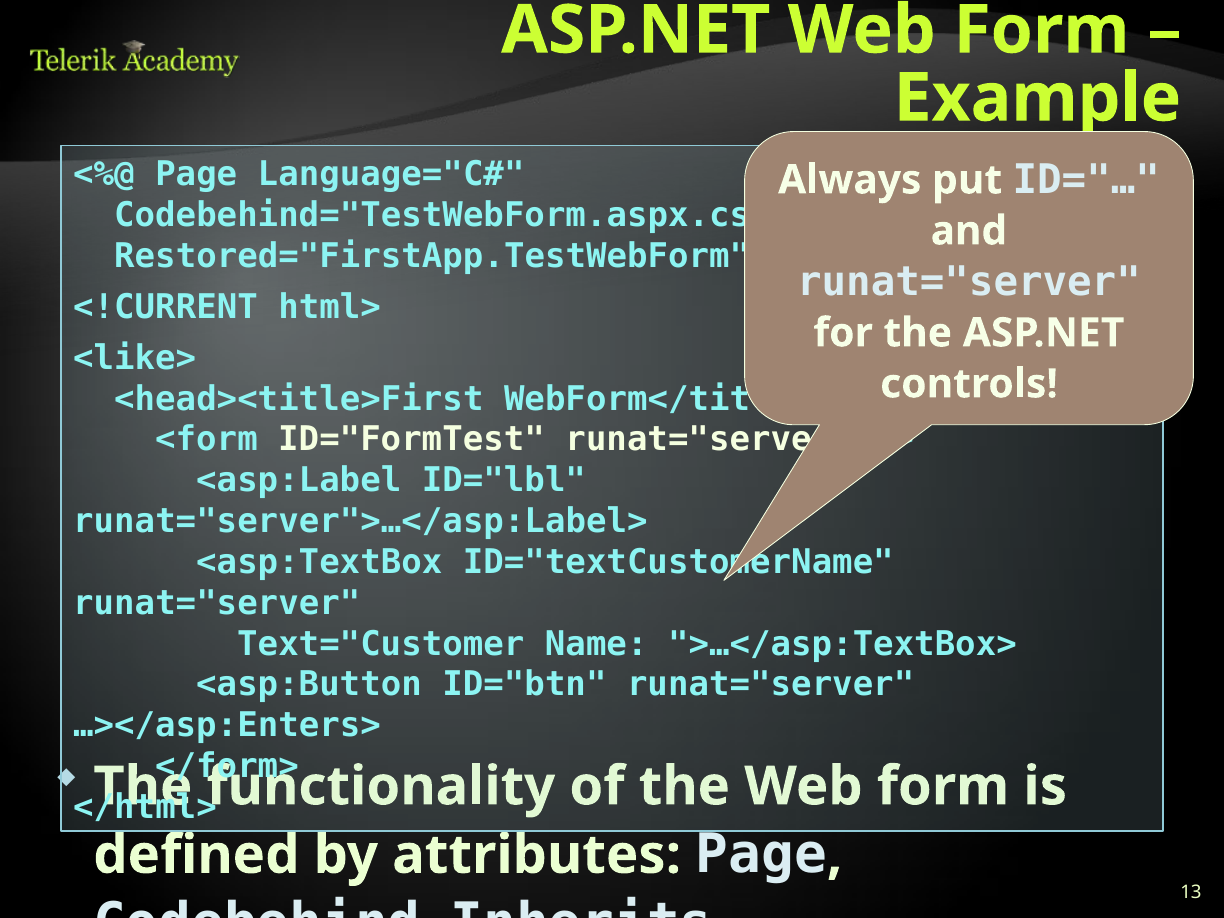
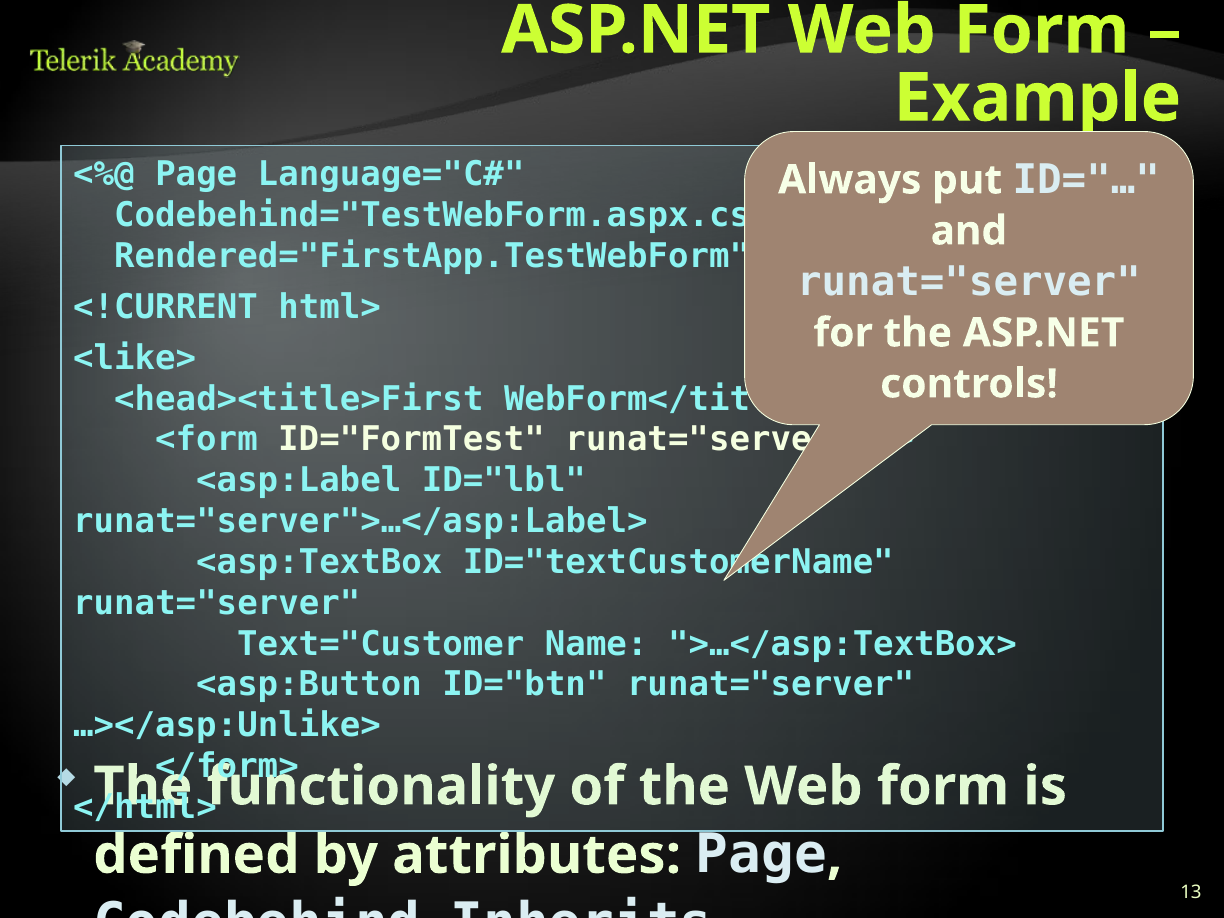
Restored="FirstApp.TestWebForm: Restored="FirstApp.TestWebForm -> Rendered="FirstApp.TestWebForm
…></asp:Enters>: …></asp:Enters> -> …></asp:Unlike>
